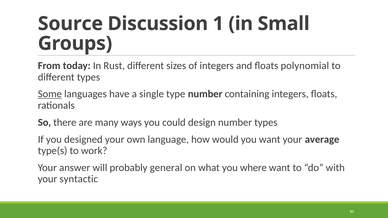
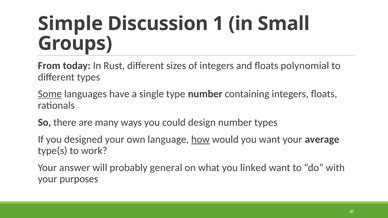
Source: Source -> Simple
how underline: none -> present
where: where -> linked
syntactic: syntactic -> purposes
